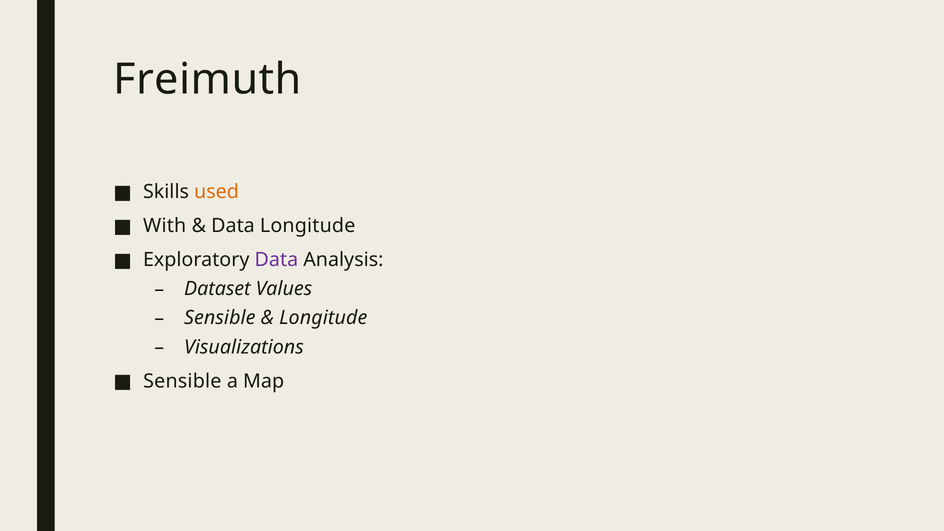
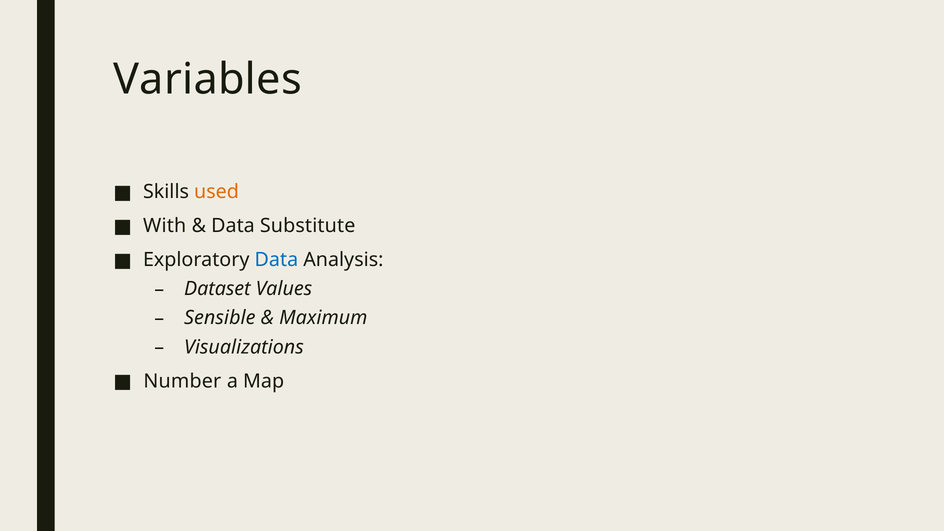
Freimuth: Freimuth -> Variables
Data Longitude: Longitude -> Substitute
Data at (276, 260) colour: purple -> blue
Longitude at (323, 318): Longitude -> Maximum
Sensible at (182, 381): Sensible -> Number
